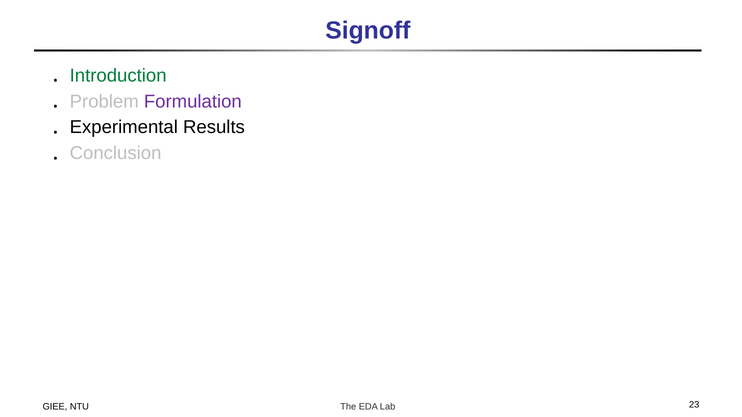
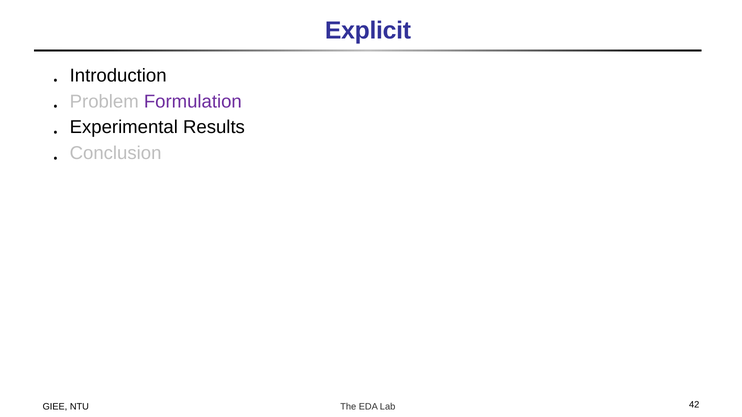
Signoff: Signoff -> Explicit
Introduction colour: green -> black
23: 23 -> 42
